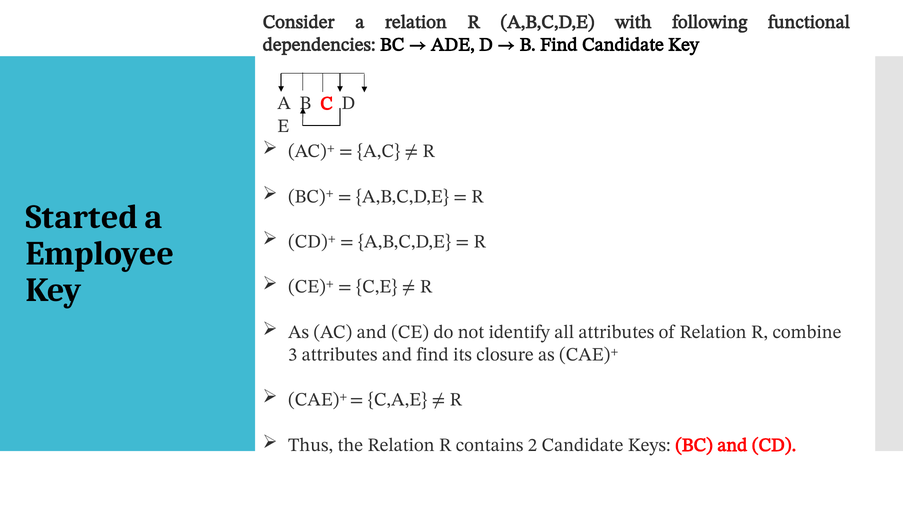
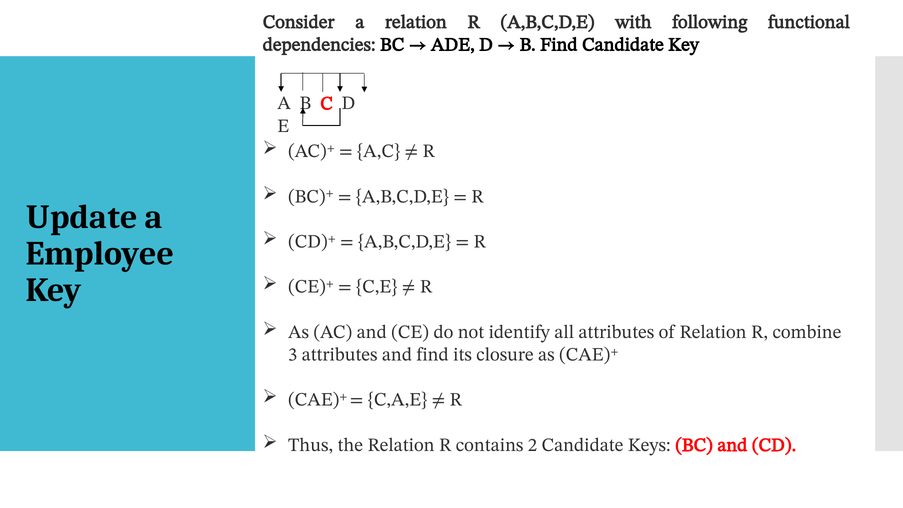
Started: Started -> Update
